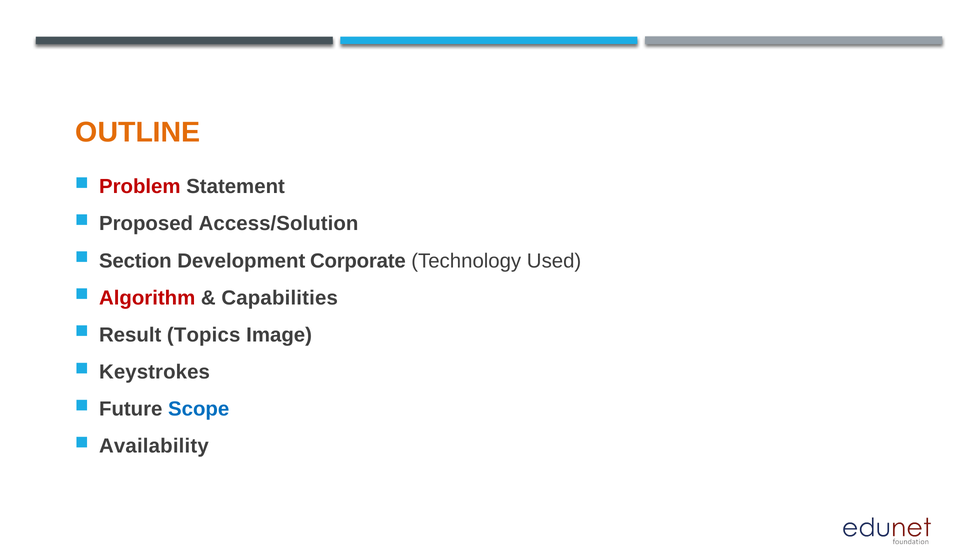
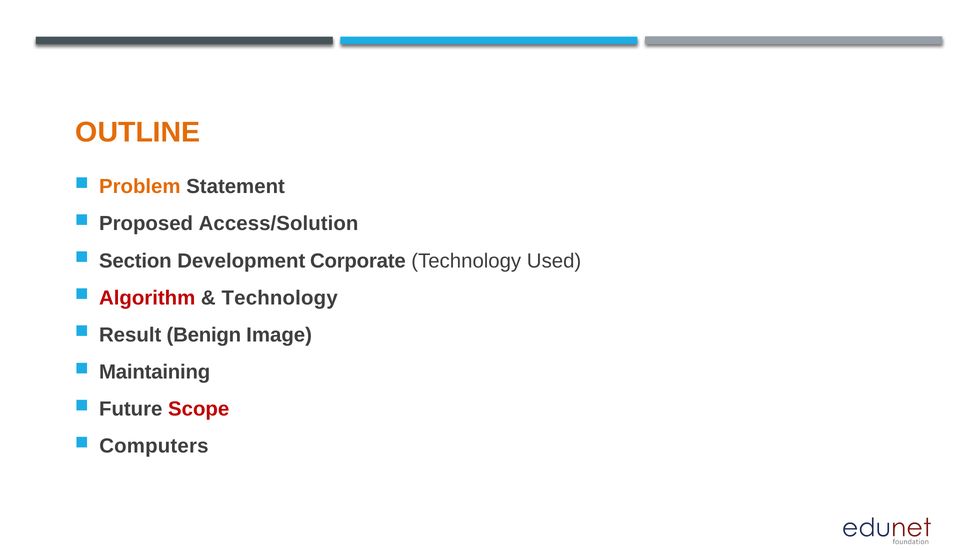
Problem colour: red -> orange
Capabilities at (280, 298): Capabilities -> Technology
Topics: Topics -> Benign
Keystrokes: Keystrokes -> Maintaining
Scope colour: blue -> red
Availability: Availability -> Computers
